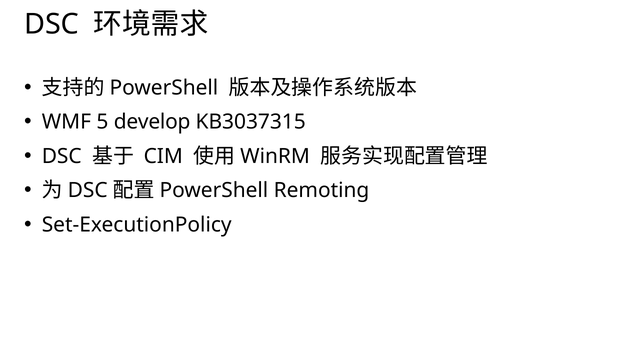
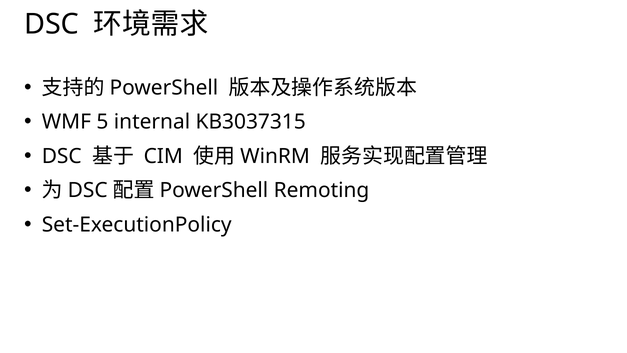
develop: develop -> internal
